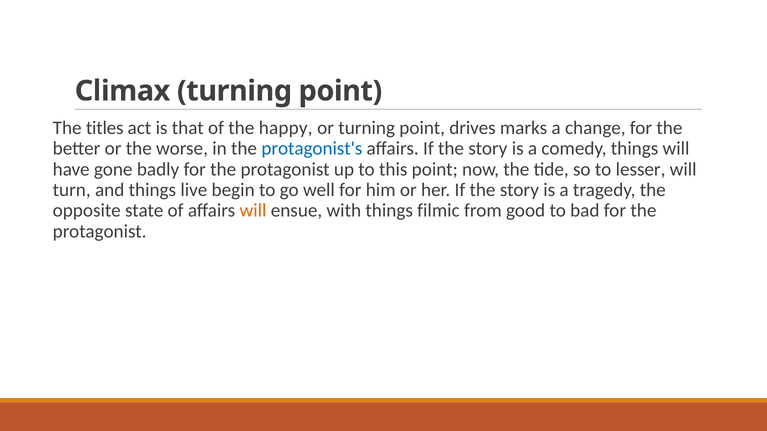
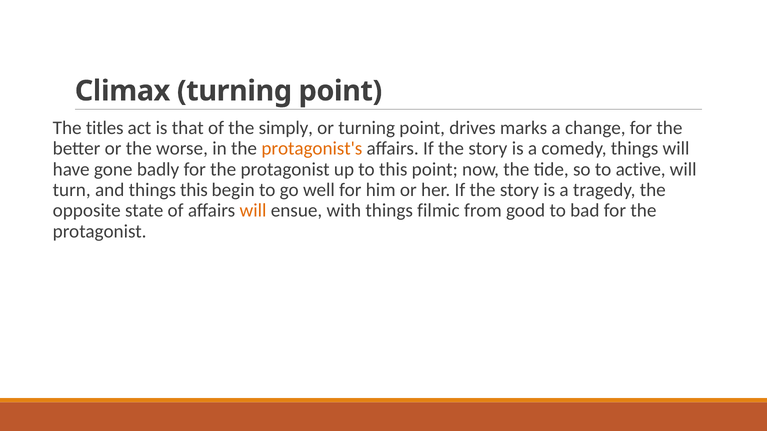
happy: happy -> simply
protagonist's colour: blue -> orange
lesser: lesser -> active
things live: live -> this
